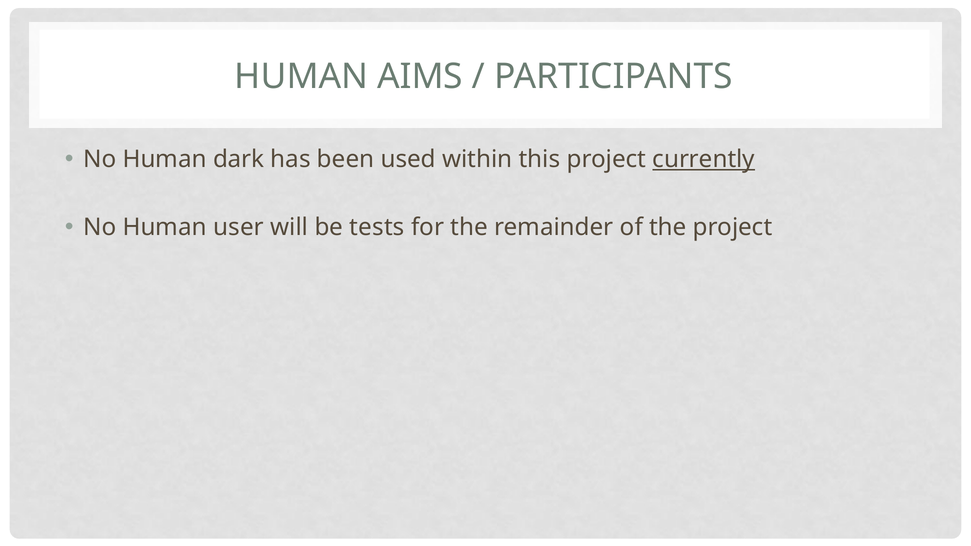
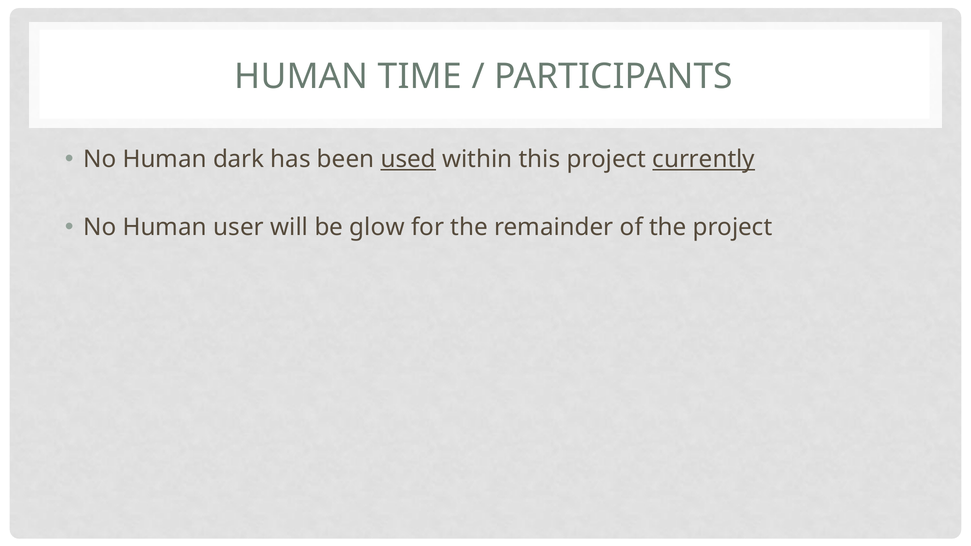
AIMS: AIMS -> TIME
used underline: none -> present
tests: tests -> glow
